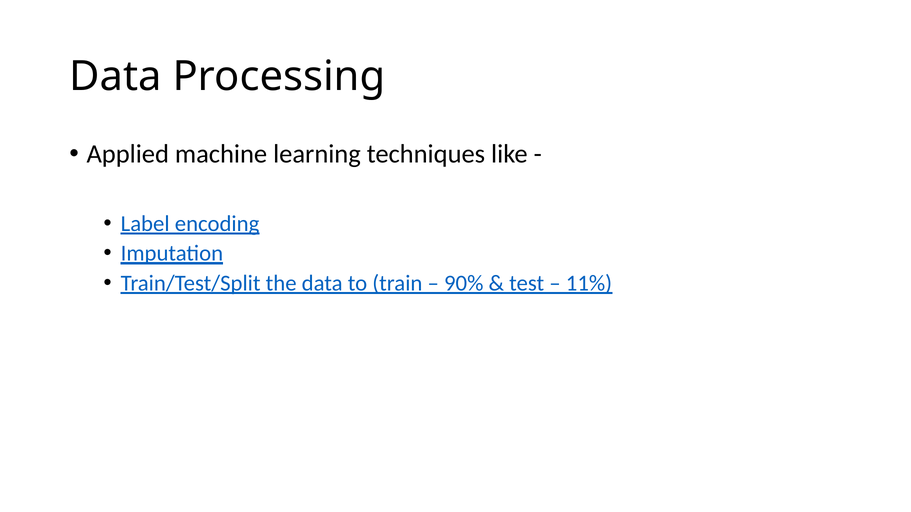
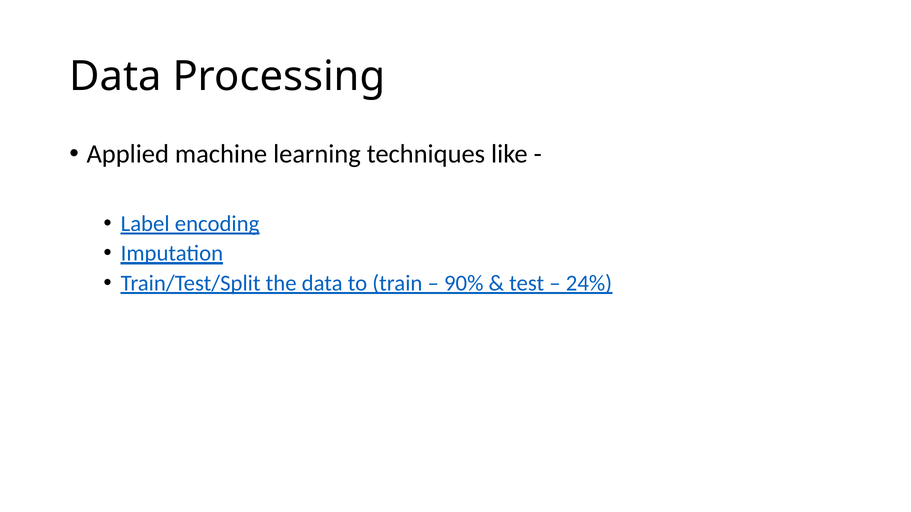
11%: 11% -> 24%
